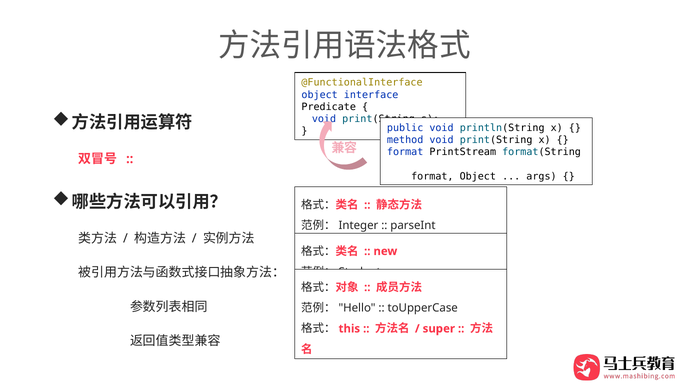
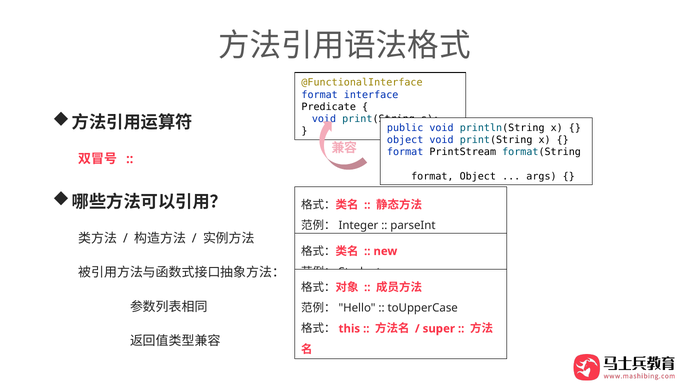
object at (320, 95): object -> format
method at (405, 140): method -> object
